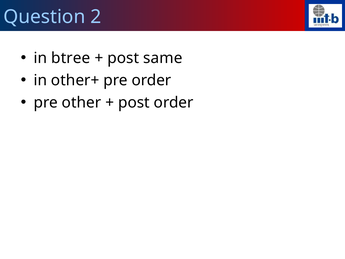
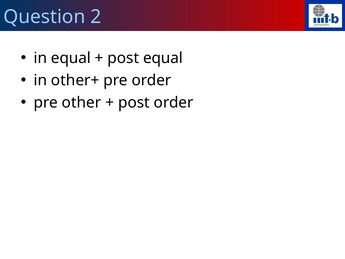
in btree: btree -> equal
post same: same -> equal
